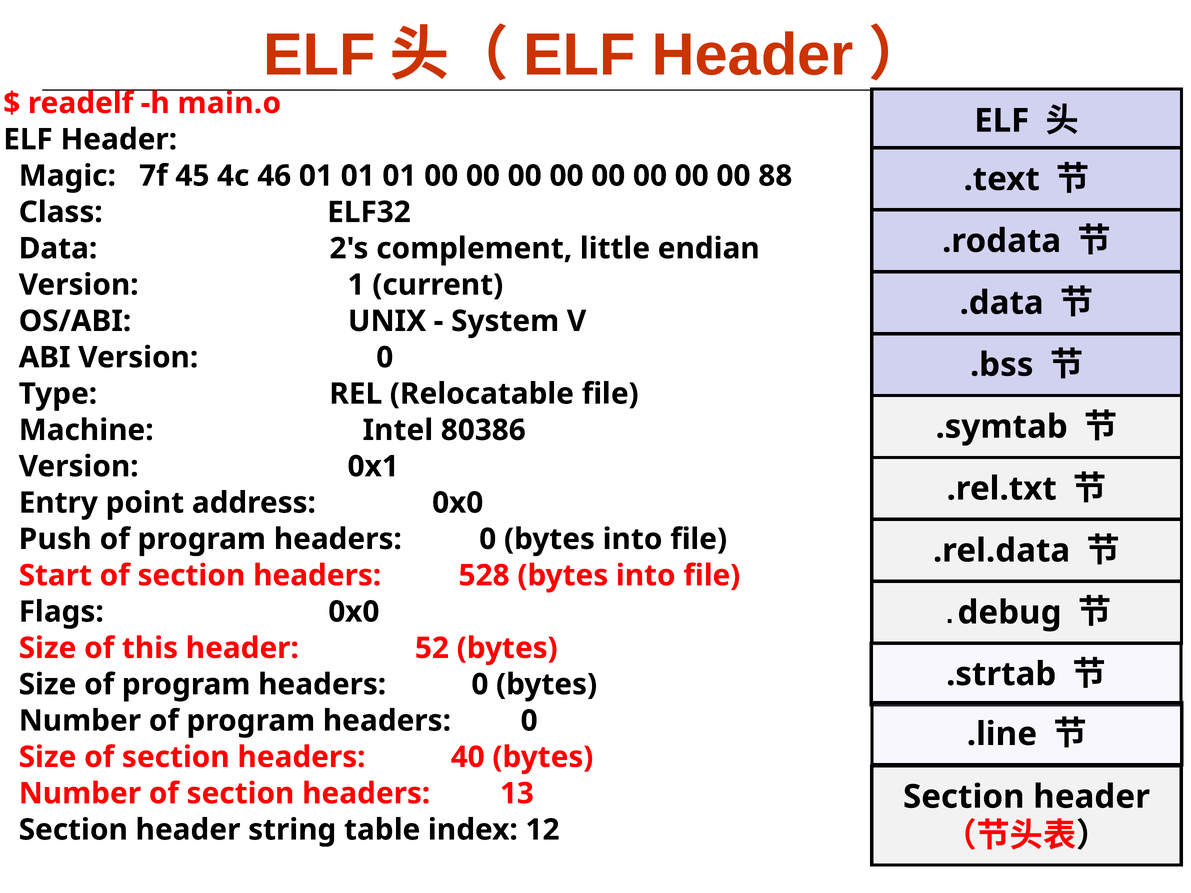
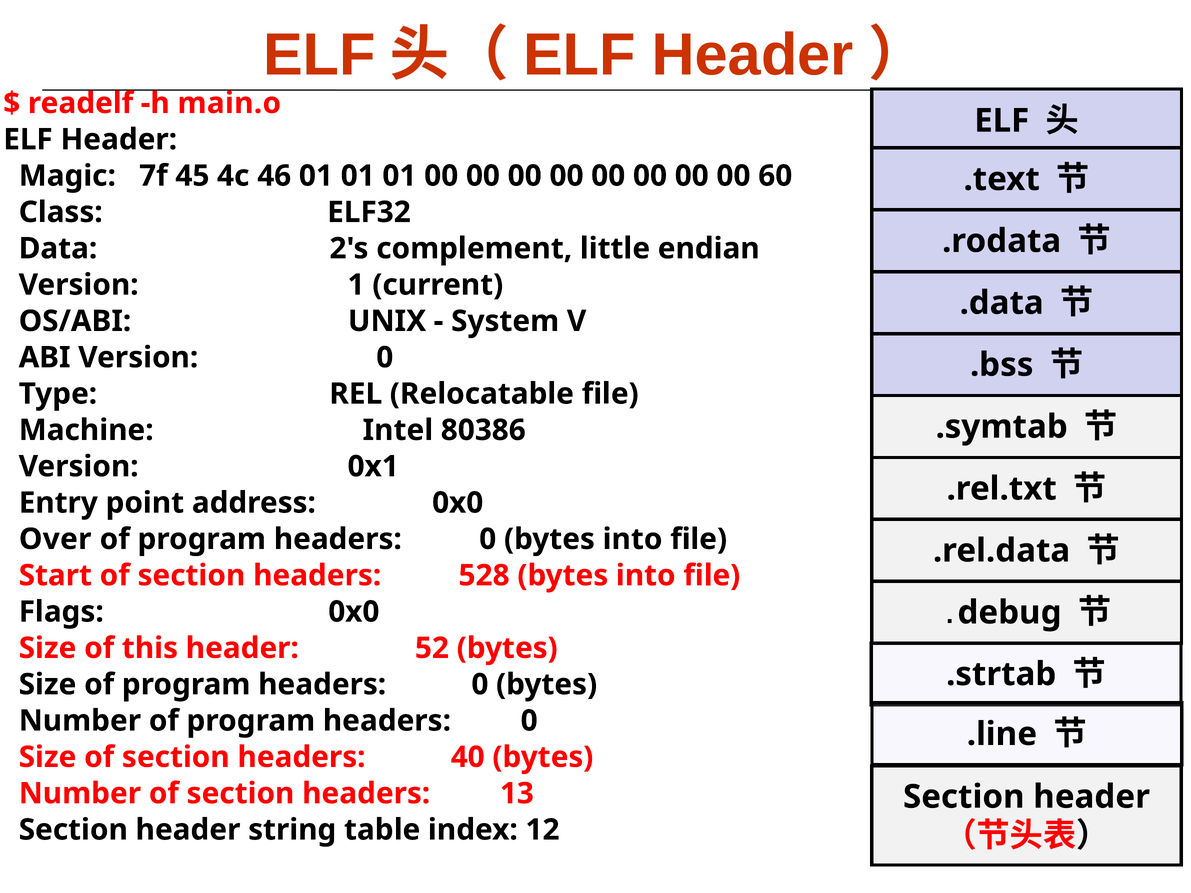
88: 88 -> 60
Push: Push -> Over
